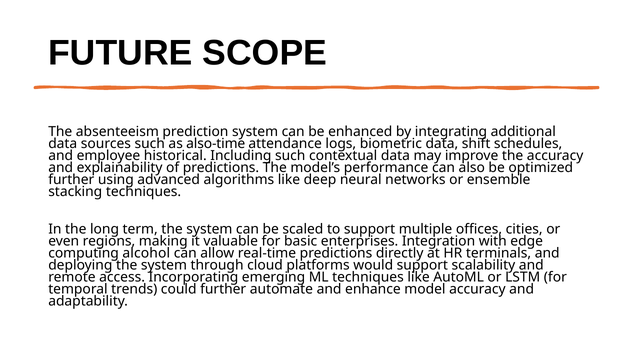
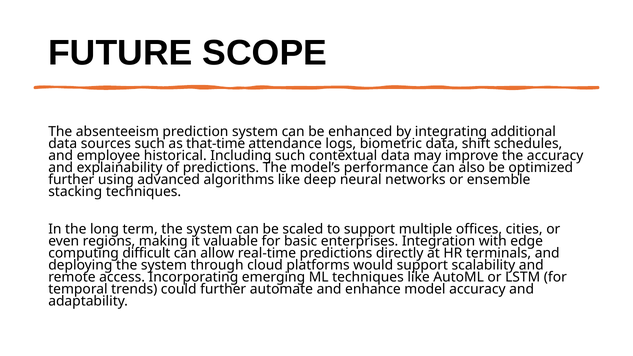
also-time: also-time -> that-time
alcohol: alcohol -> difficult
